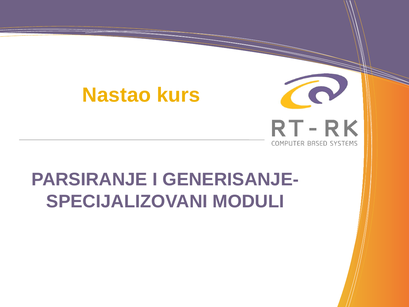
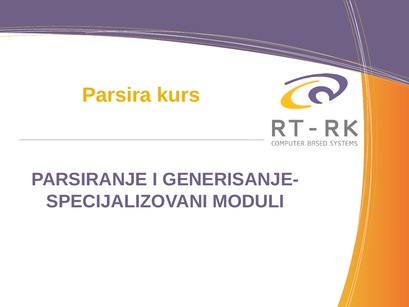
Nastao: Nastao -> Parsira
